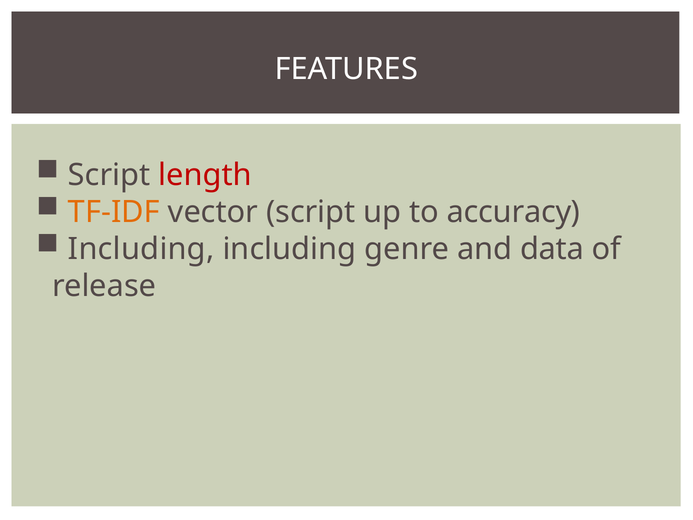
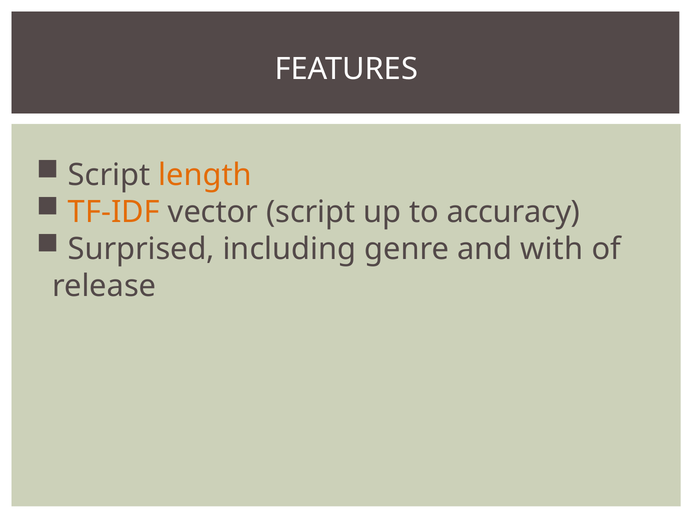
length colour: red -> orange
Including at (141, 249): Including -> Surprised
data: data -> with
